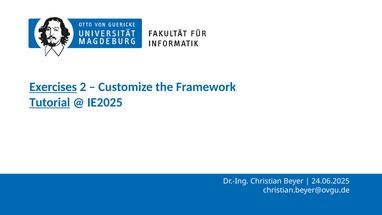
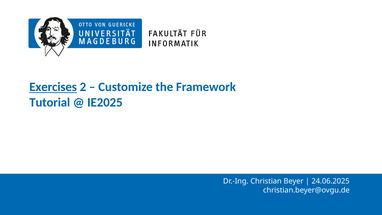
Tutorial underline: present -> none
